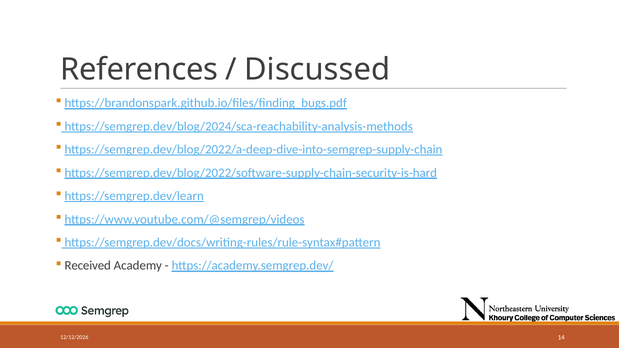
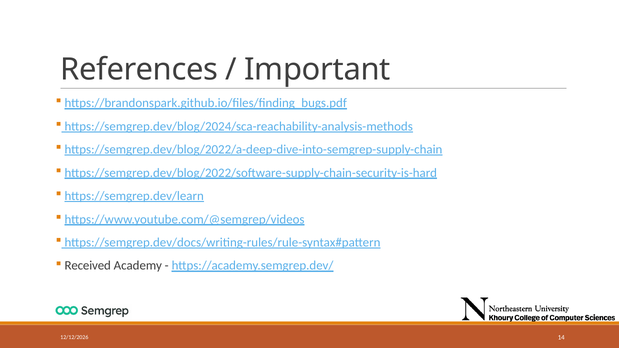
Discussed: Discussed -> Important
